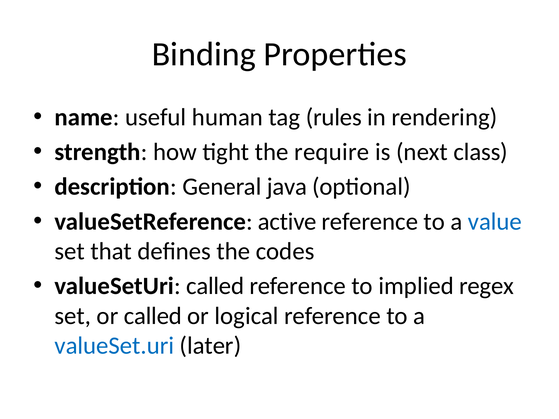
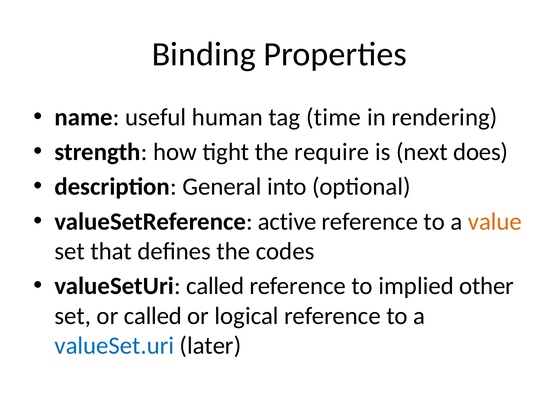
rules: rules -> time
class: class -> does
java: java -> into
value colour: blue -> orange
regex: regex -> other
